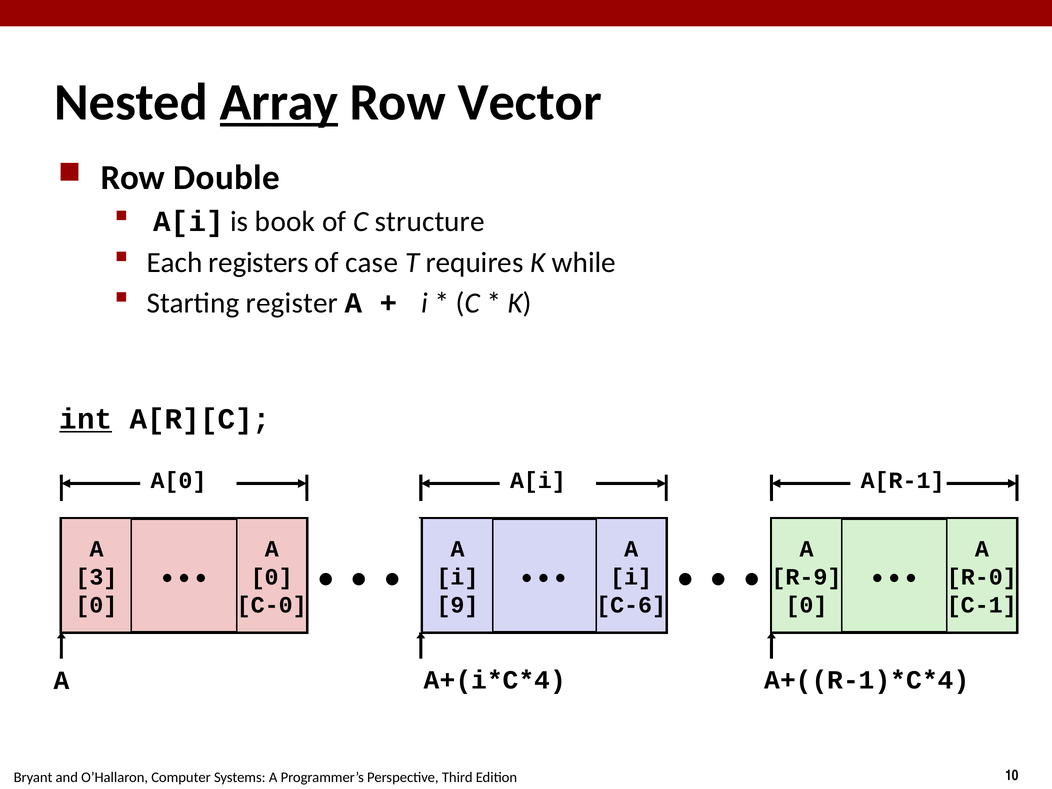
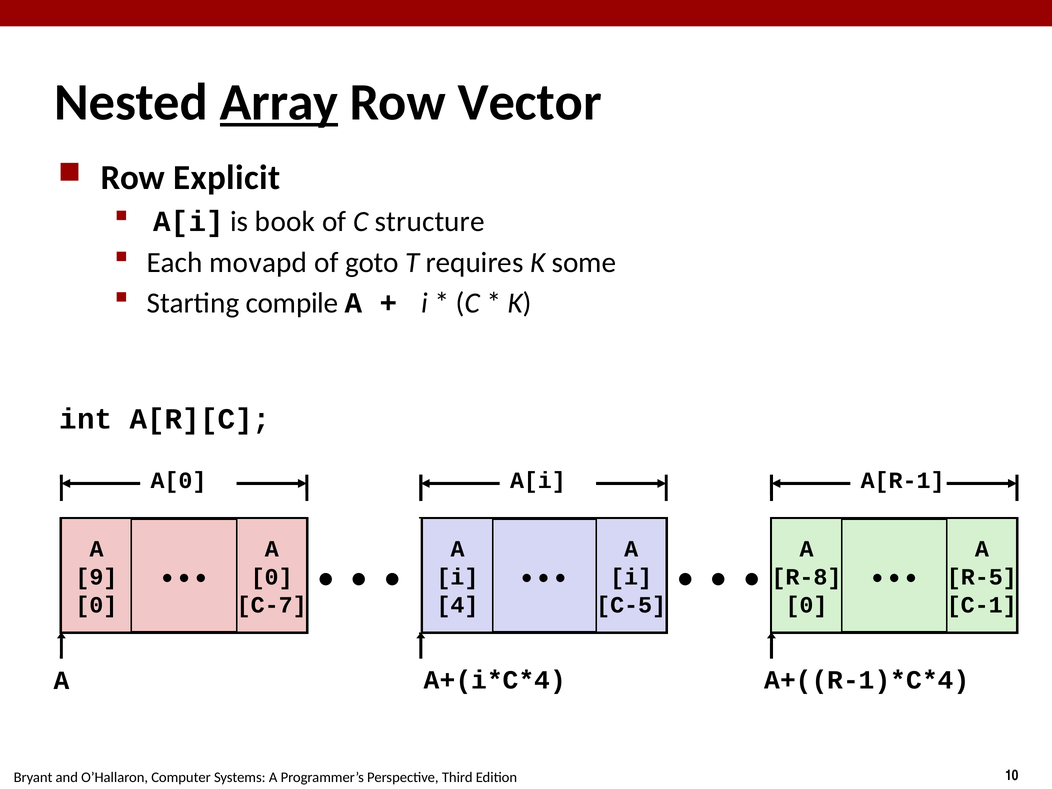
Double: Double -> Explicit
registers: registers -> movapd
case: case -> goto
while: while -> some
register: register -> compile
int underline: present -> none
3: 3 -> 9
R-9: R-9 -> R-8
R-0: R-0 -> R-5
C-0: C-0 -> C-7
9: 9 -> 4
C-6: C-6 -> C-5
